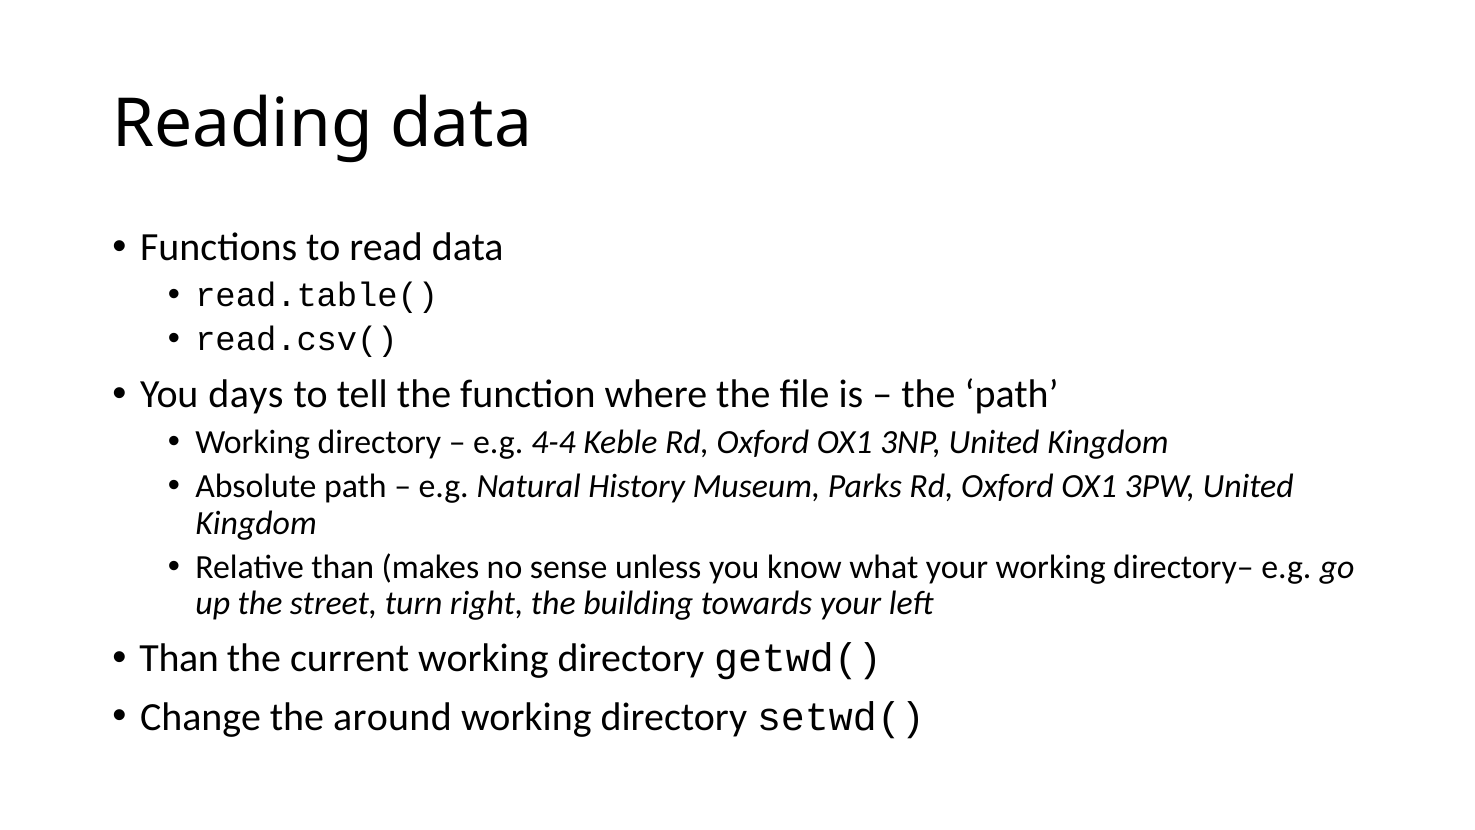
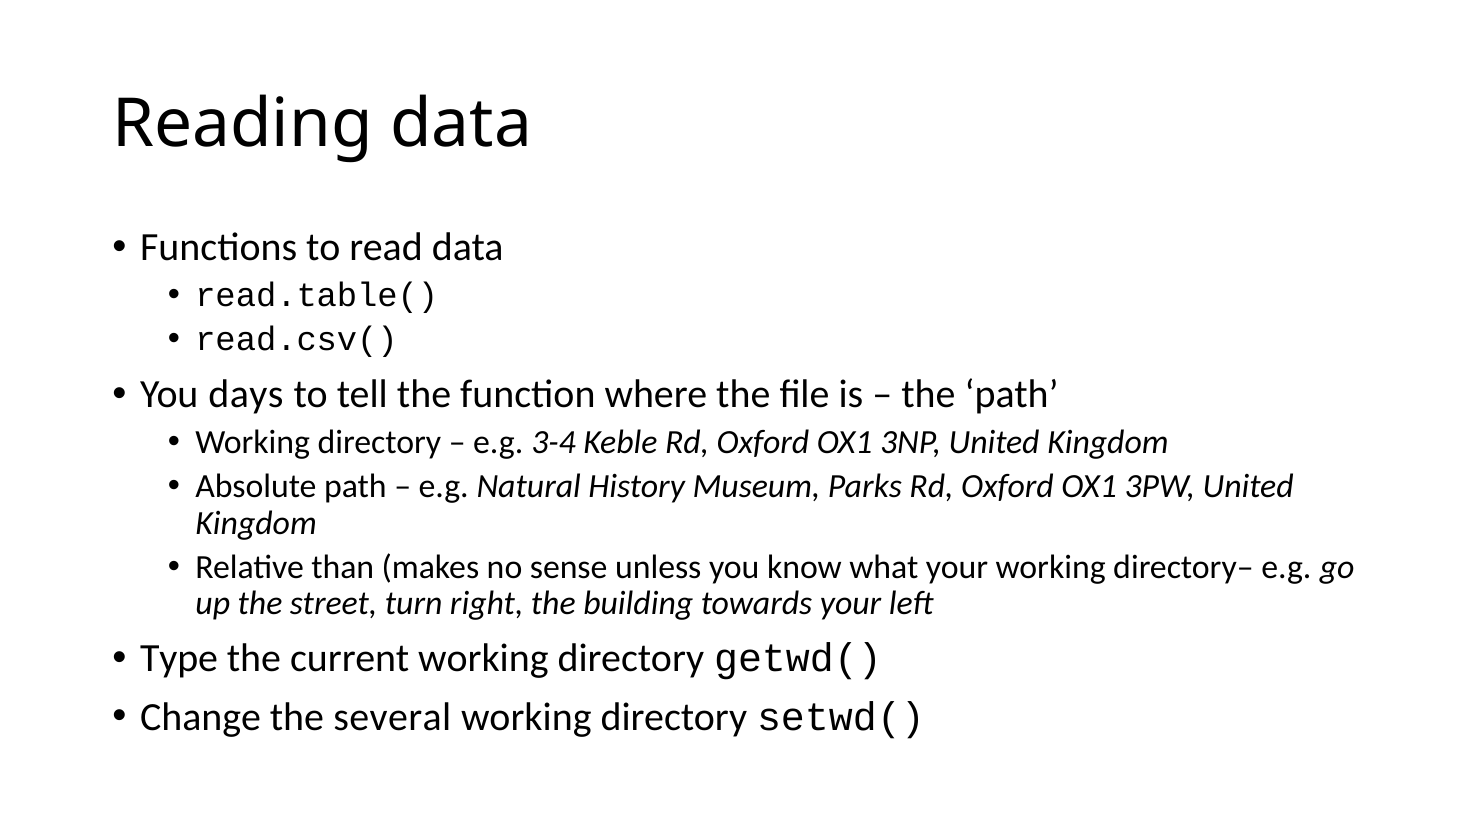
4-4: 4-4 -> 3-4
Than at (179, 658): Than -> Type
around: around -> several
